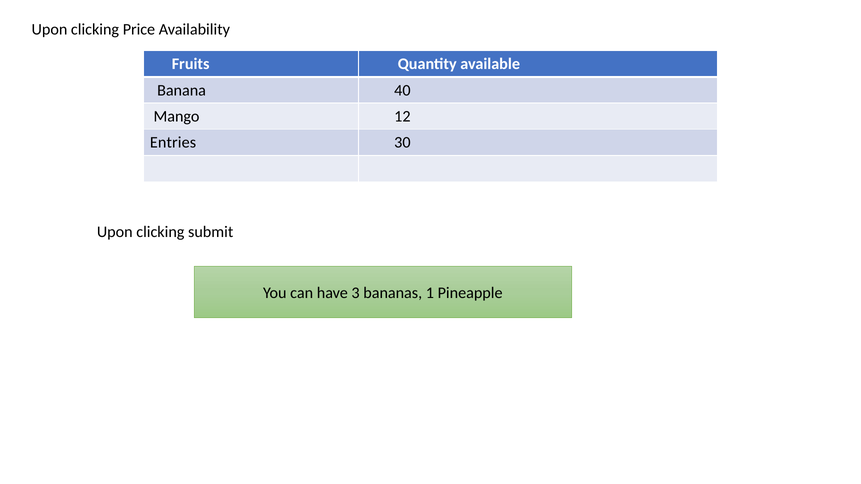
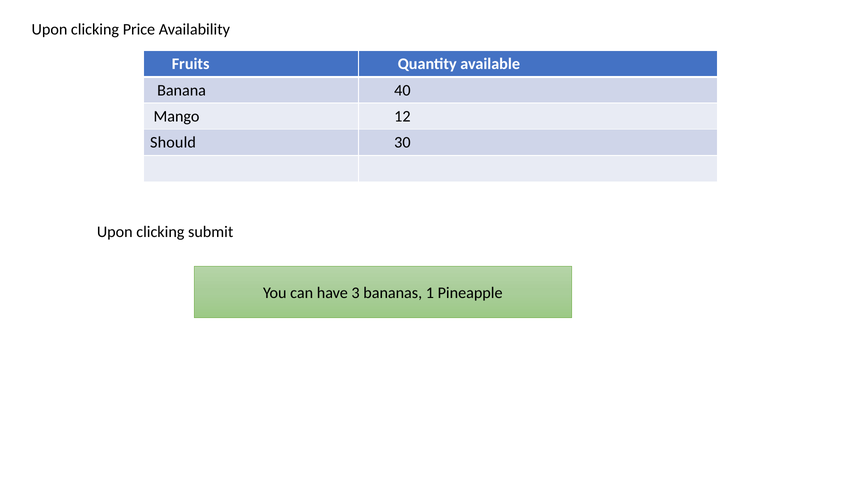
Entries: Entries -> Should
